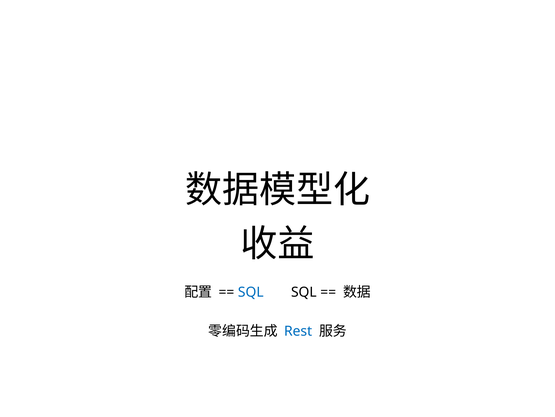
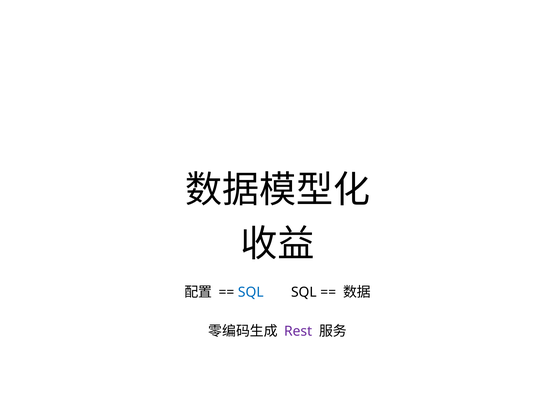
Rest colour: blue -> purple
